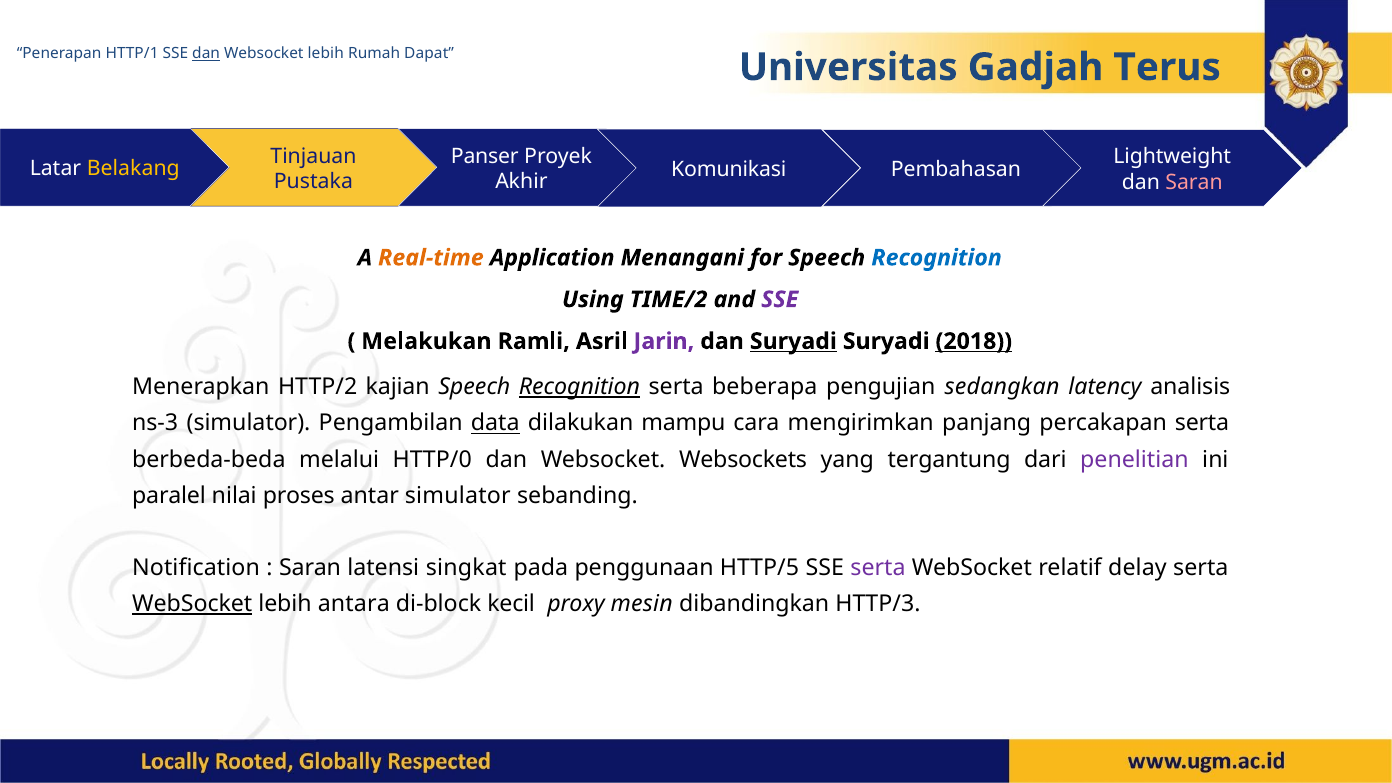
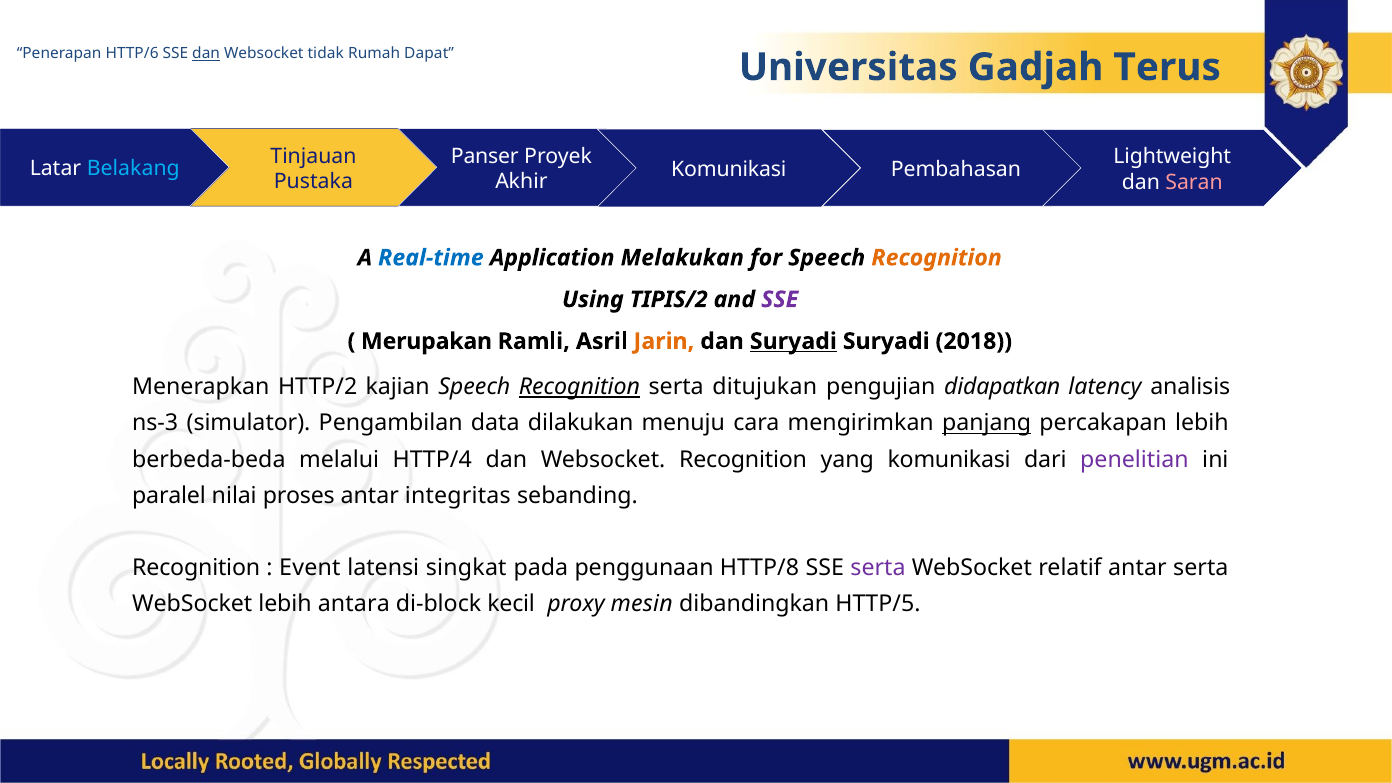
HTTP/1: HTTP/1 -> HTTP/6
lebih at (326, 54): lebih -> tidak
Belakang colour: yellow -> light blue
Real-time colour: orange -> blue
Menangani: Menangani -> Melakukan
Recognition at (937, 258) colour: blue -> orange
TIME/2: TIME/2 -> TIPIS/2
Melakukan: Melakukan -> Merupakan
Jarin colour: purple -> orange
2018 underline: present -> none
beberapa: beberapa -> ditujukan
sedangkan: sedangkan -> didapatkan
data underline: present -> none
mampu: mampu -> menuju
panjang underline: none -> present
percakapan serta: serta -> lebih
HTTP/0: HTTP/0 -> HTTP/4
Websocket Websockets: Websockets -> Recognition
yang tergantung: tergantung -> komunikasi
antar simulator: simulator -> integritas
Notification at (196, 568): Notification -> Recognition
Saran at (310, 568): Saran -> Event
HTTP/5: HTTP/5 -> HTTP/8
relatif delay: delay -> antar
WebSocket at (192, 604) underline: present -> none
HTTP/3: HTTP/3 -> HTTP/5
